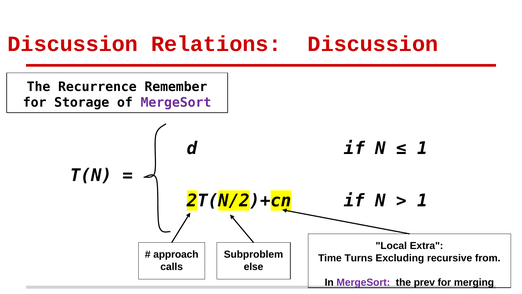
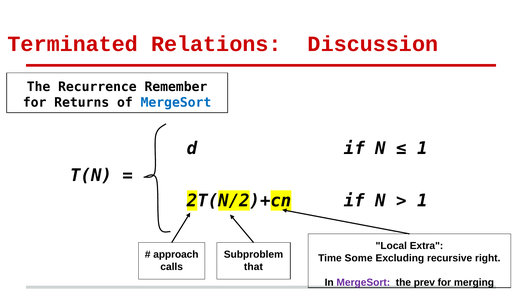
Discussion at (73, 44): Discussion -> Terminated
Storage: Storage -> Returns
MergeSort at (176, 102) colour: purple -> blue
Turns: Turns -> Some
from: from -> right
else: else -> that
